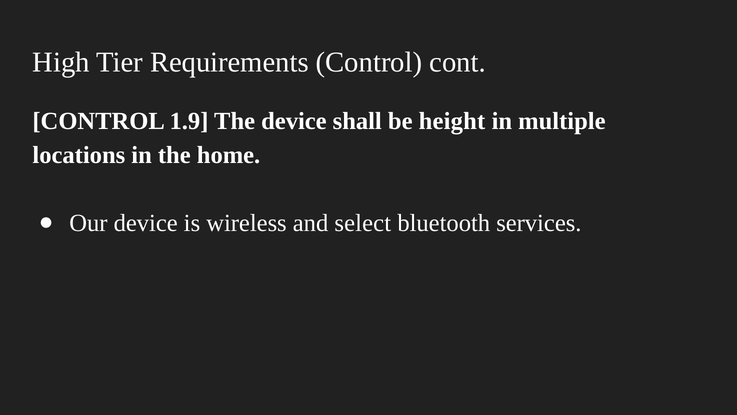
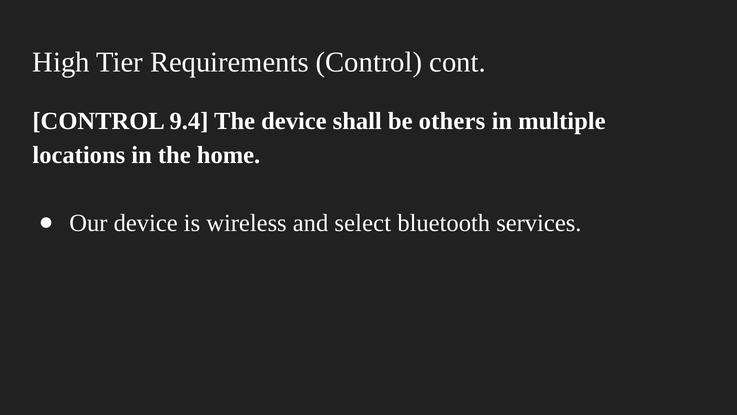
1.9: 1.9 -> 9.4
height: height -> others
